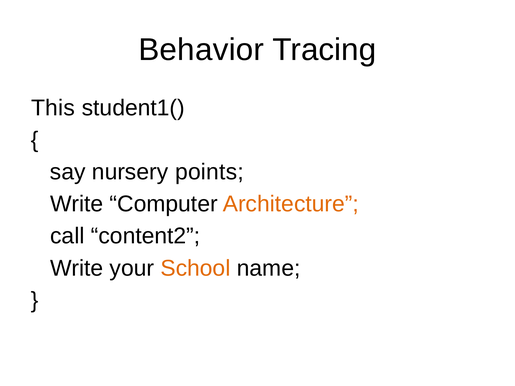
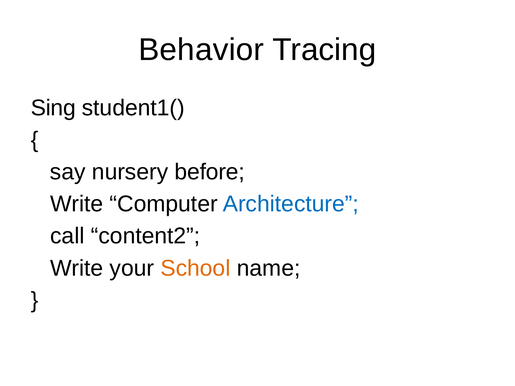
This: This -> Sing
points: points -> before
Architecture colour: orange -> blue
